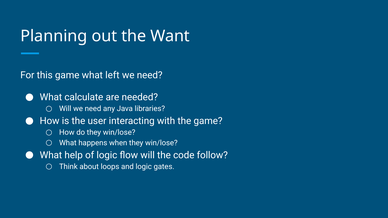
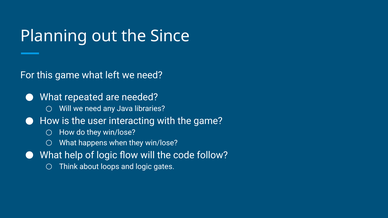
Want: Want -> Since
calculate: calculate -> repeated
